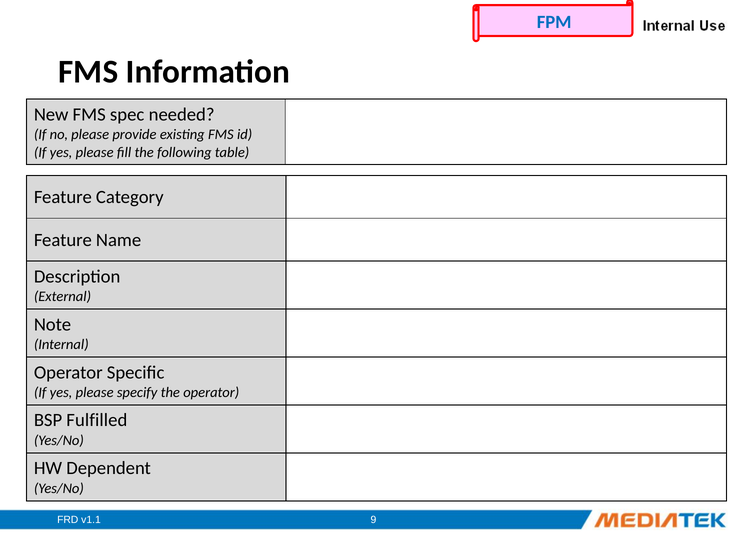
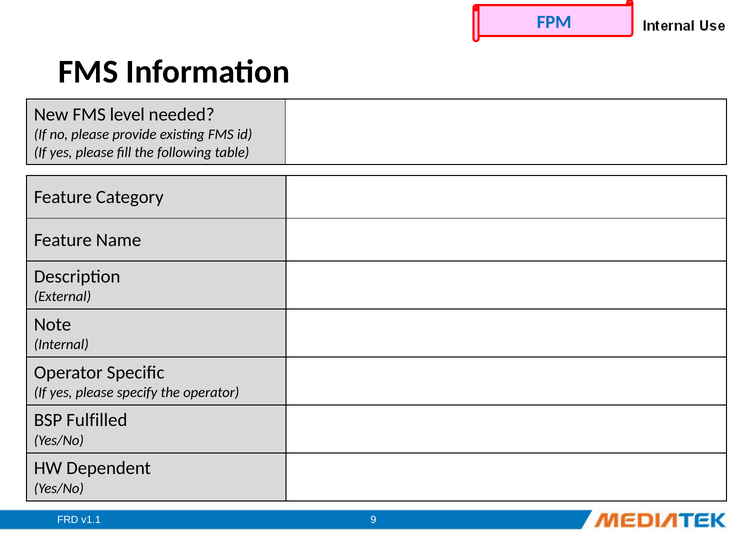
spec: spec -> level
